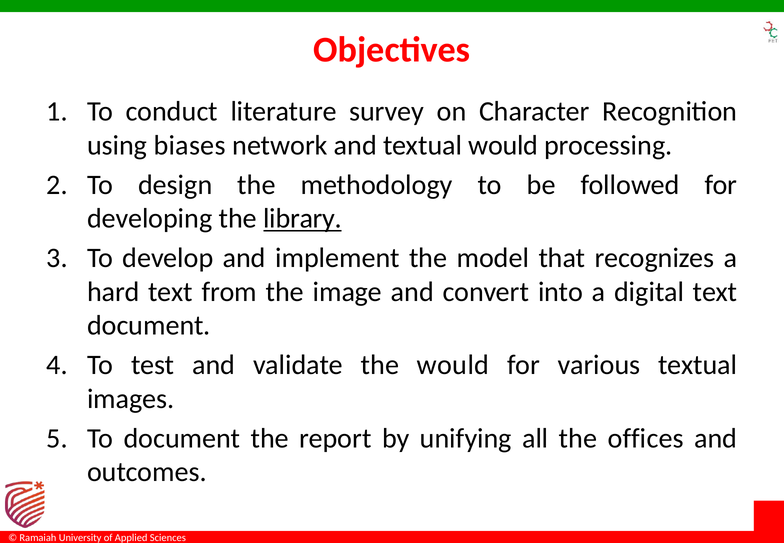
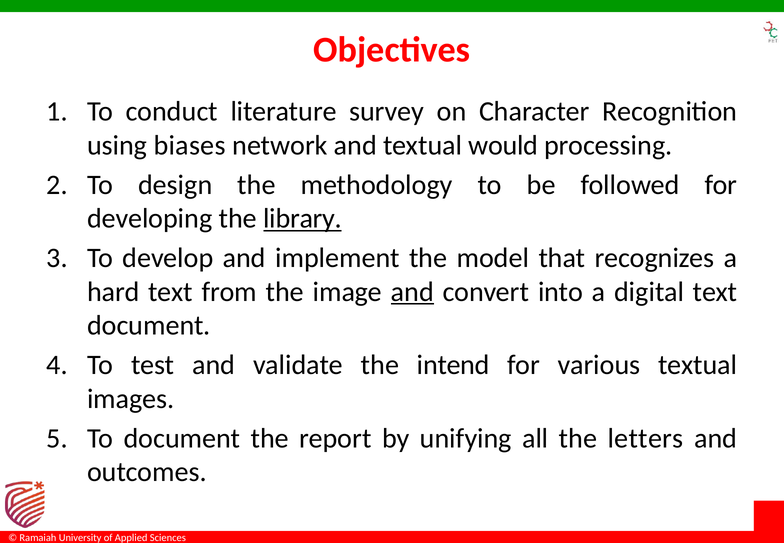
and at (412, 292) underline: none -> present
the would: would -> intend
offices: offices -> letters
